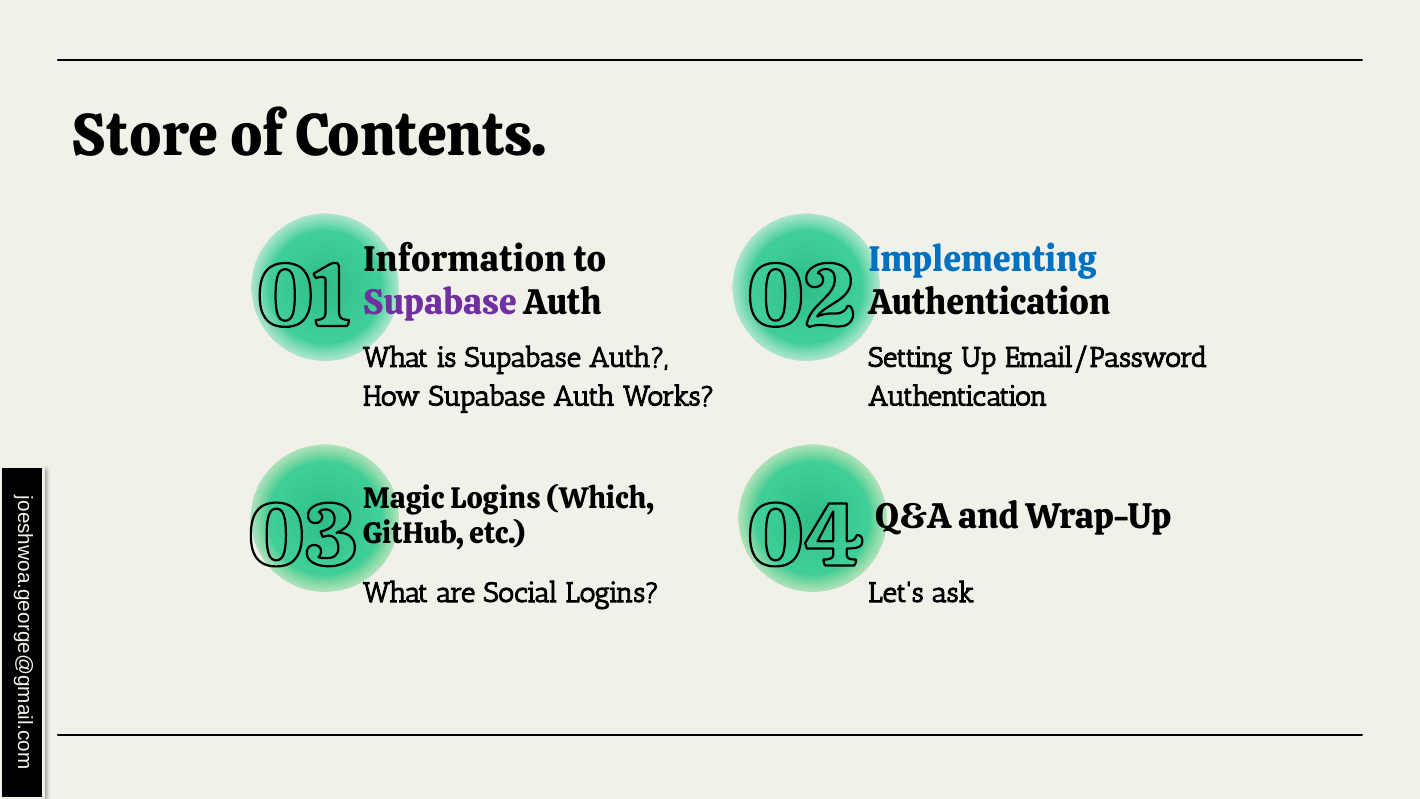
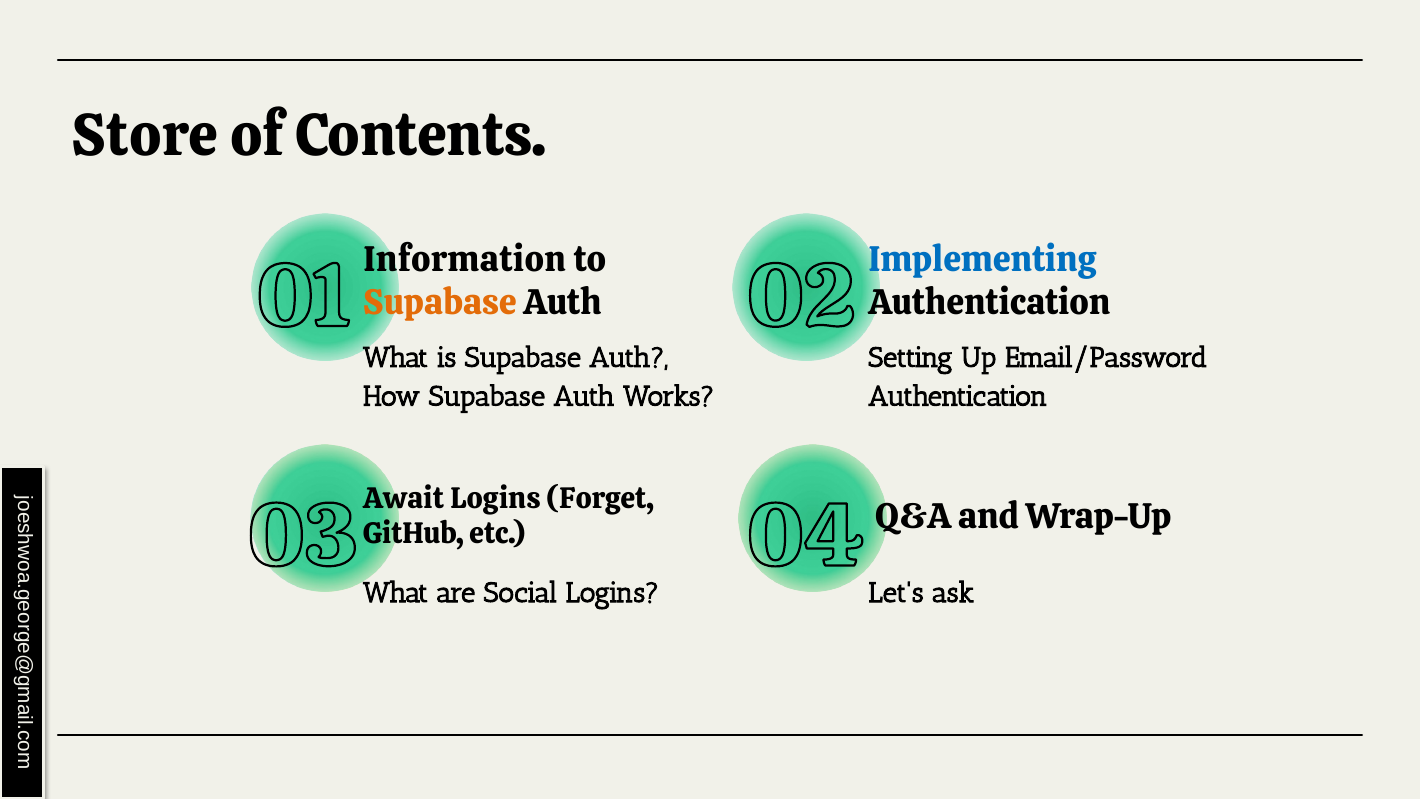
Supabase at (440, 303) colour: purple -> orange
Magic: Magic -> Await
Which: Which -> Forget
